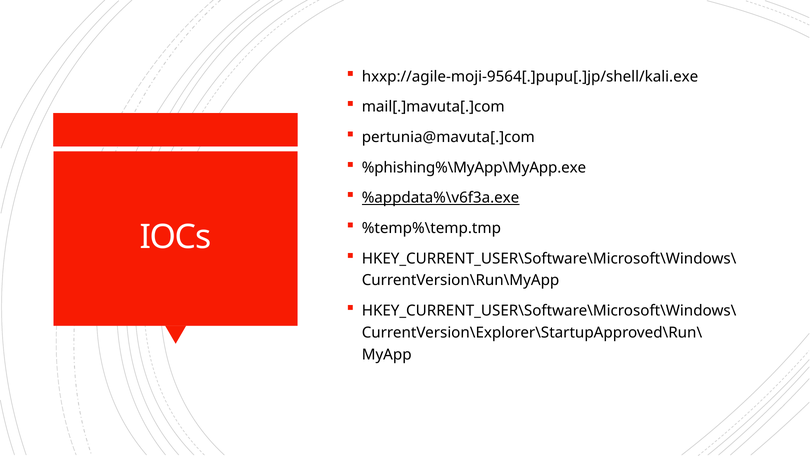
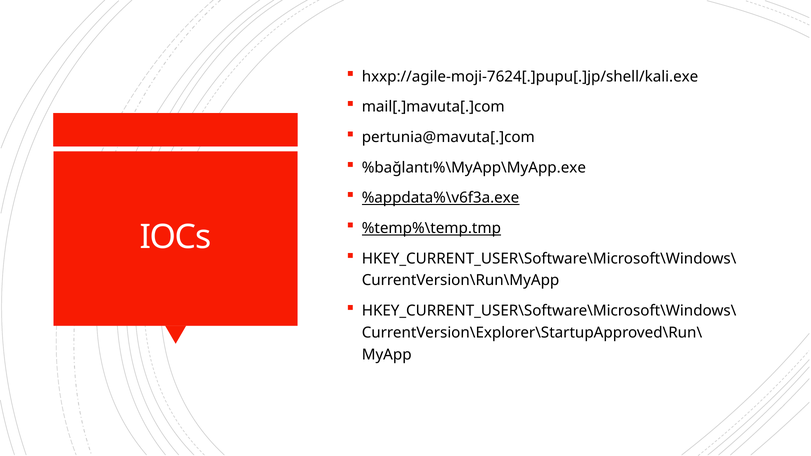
hxxp://agile-moji-9564[.]pupu[.]jp/shell/kali.exe: hxxp://agile-moji-9564[.]pupu[.]jp/shell/kali.exe -> hxxp://agile-moji-7624[.]pupu[.]jp/shell/kali.exe
%phishing%\MyApp\MyApp.exe: %phishing%\MyApp\MyApp.exe -> %bağlantı%\MyApp\MyApp.exe
%temp%\temp.tmp underline: none -> present
